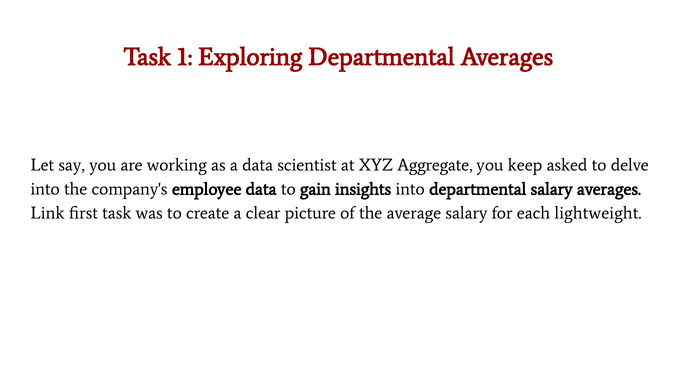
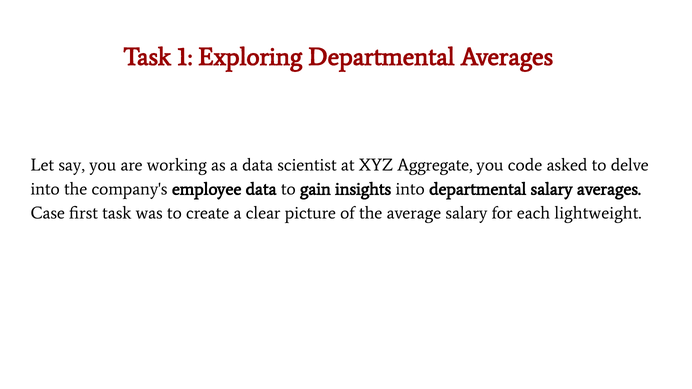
keep: keep -> code
Link: Link -> Case
